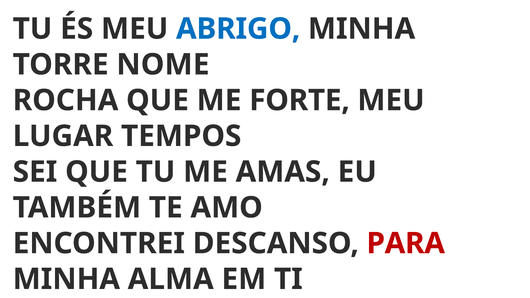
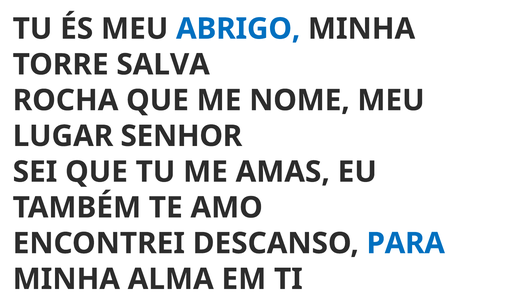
NOME: NOME -> SALVA
FORTE: FORTE -> NOME
TEMPOS: TEMPOS -> SENHOR
PARA colour: red -> blue
